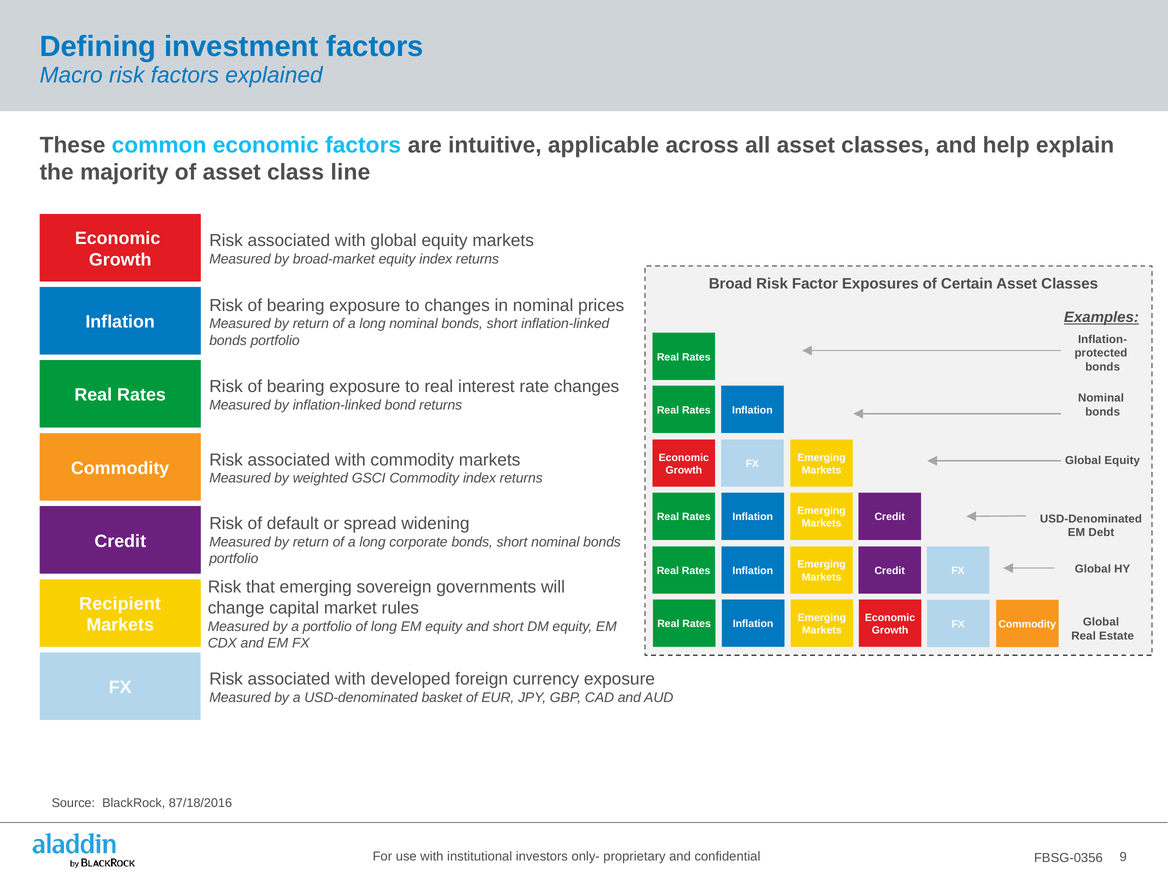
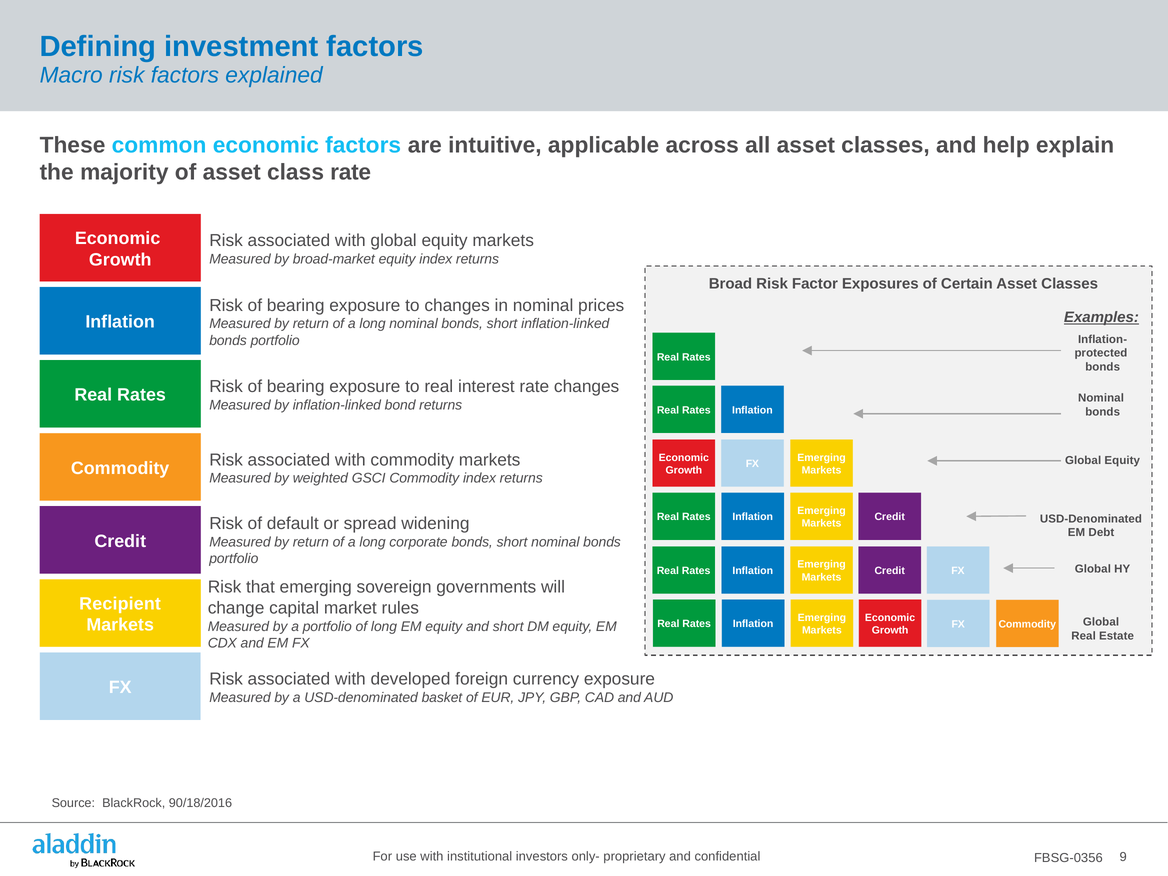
class line: line -> rate
87/18/2016: 87/18/2016 -> 90/18/2016
